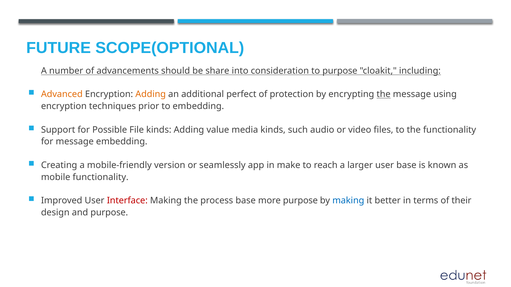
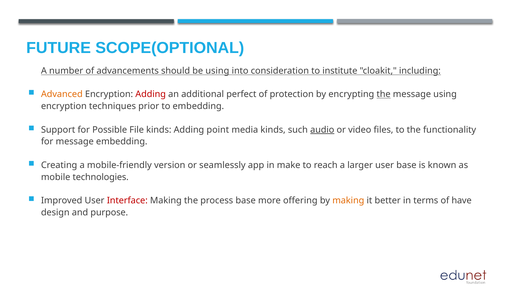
be share: share -> using
to purpose: purpose -> institute
Adding at (151, 94) colour: orange -> red
value: value -> point
audio underline: none -> present
mobile functionality: functionality -> technologies
more purpose: purpose -> offering
making at (348, 201) colour: blue -> orange
their: their -> have
